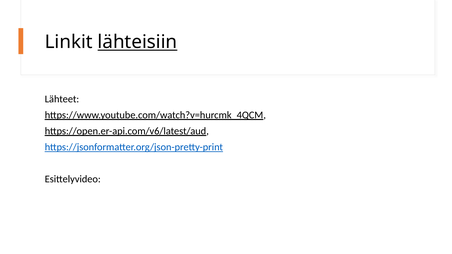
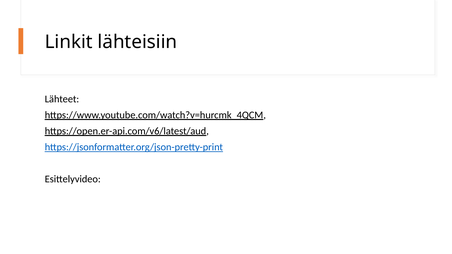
lähteisiin underline: present -> none
